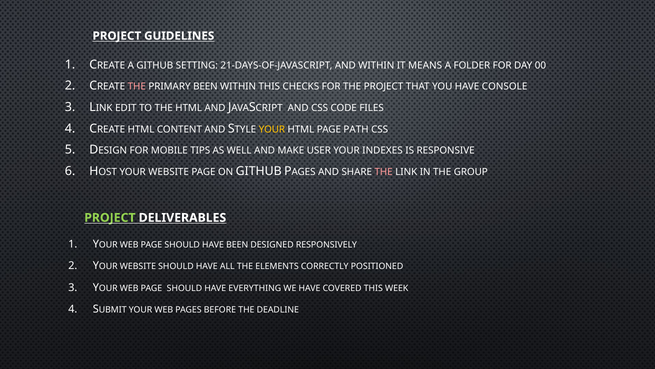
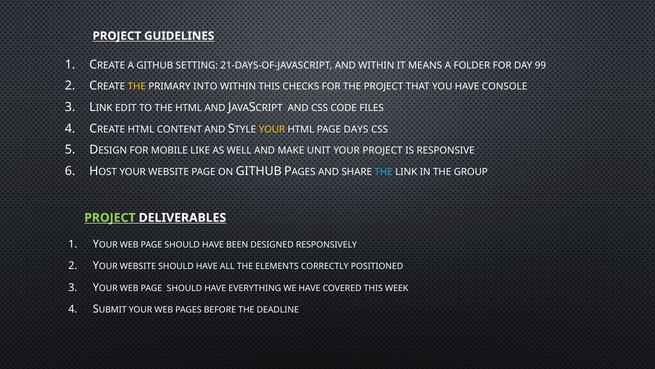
00: 00 -> 99
THE at (137, 87) colour: pink -> yellow
PRIMARY BEEN: BEEN -> INTO
PATH: PATH -> DAYS
TIPS: TIPS -> LIKE
USER: USER -> UNIT
YOUR INDEXES: INDEXES -> PROJECT
THE at (384, 172) colour: pink -> light blue
